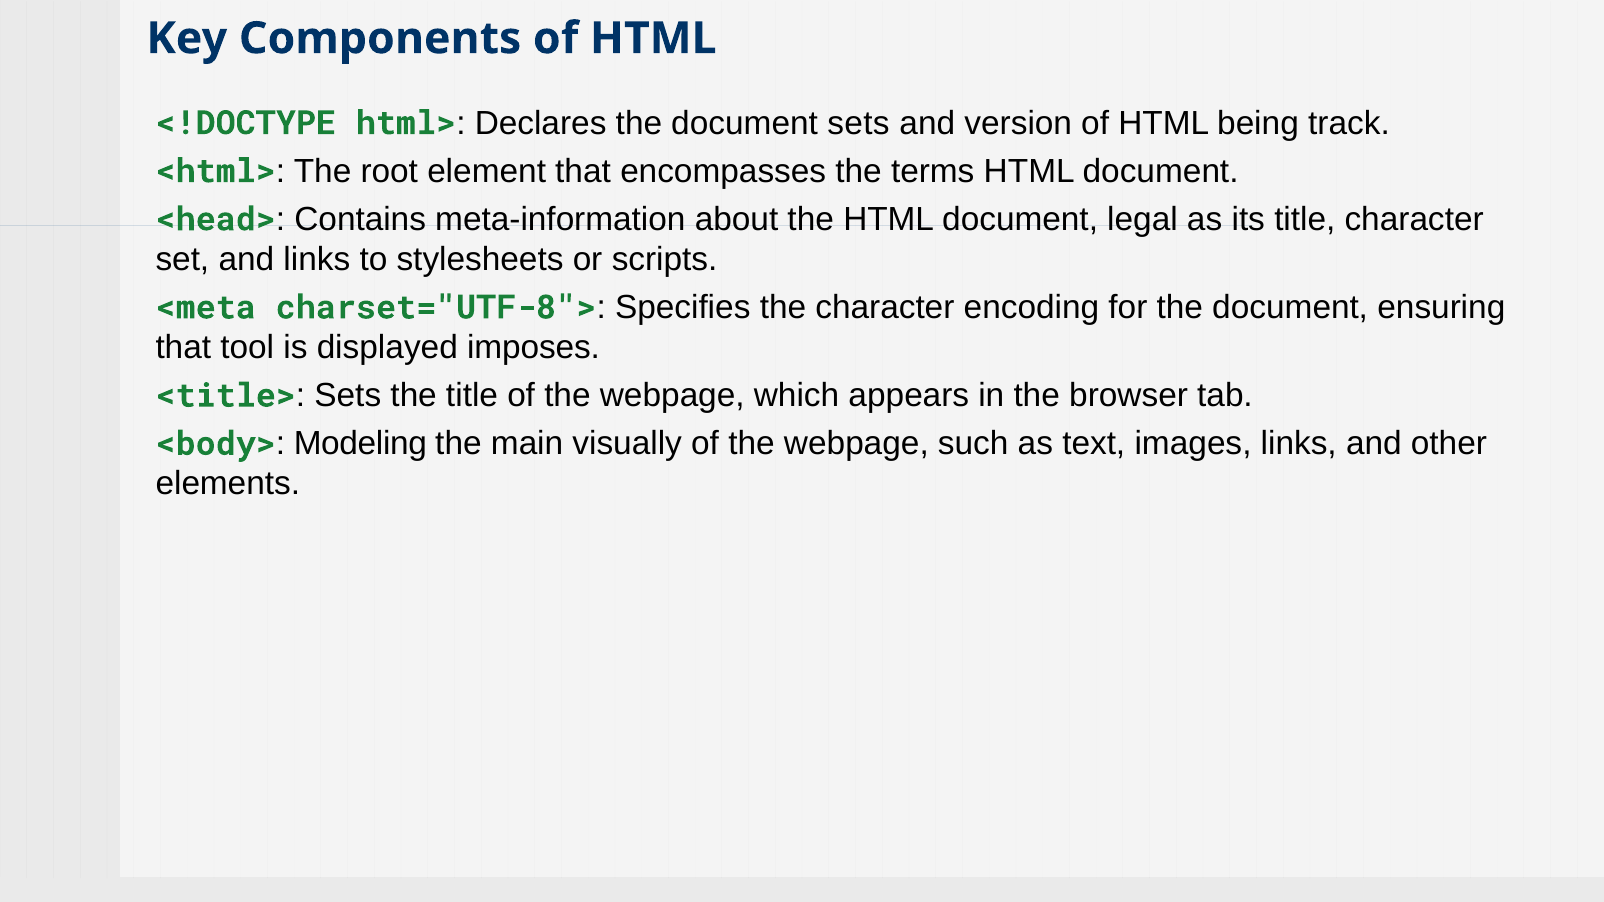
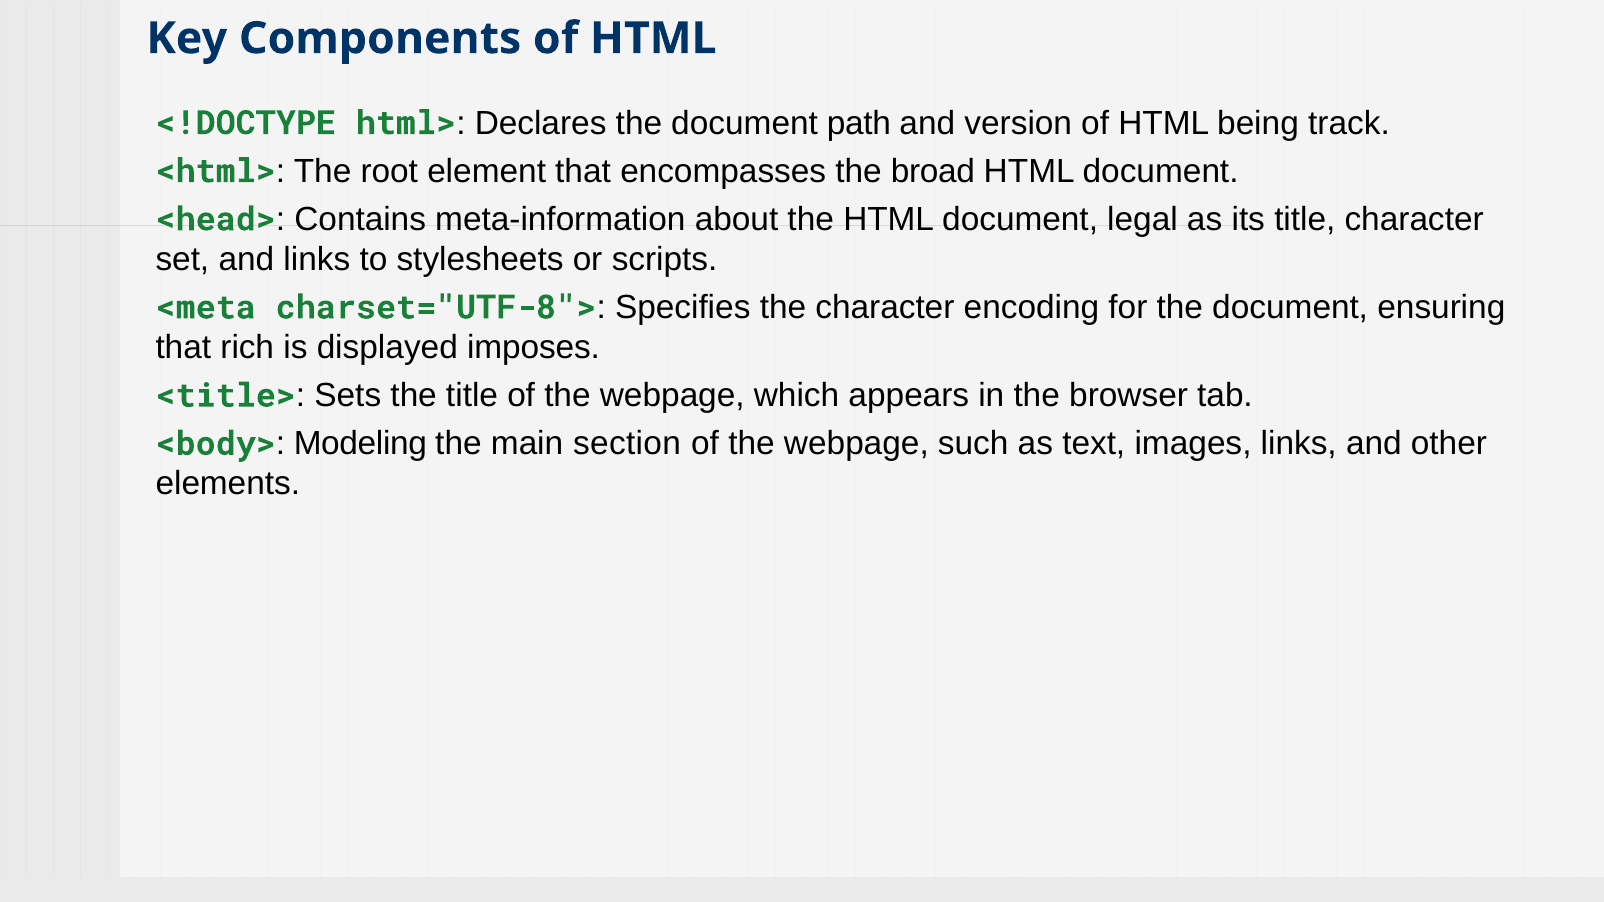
document sets: sets -> path
terms: terms -> broad
tool: tool -> rich
visually: visually -> section
